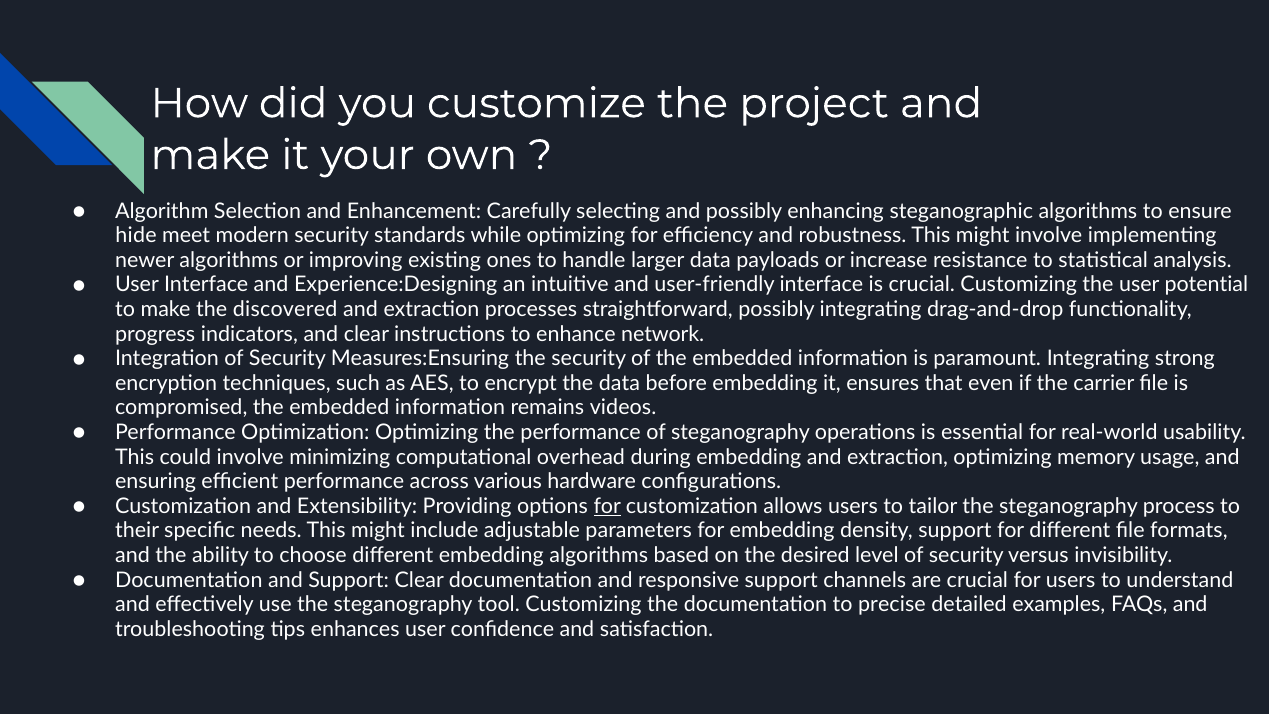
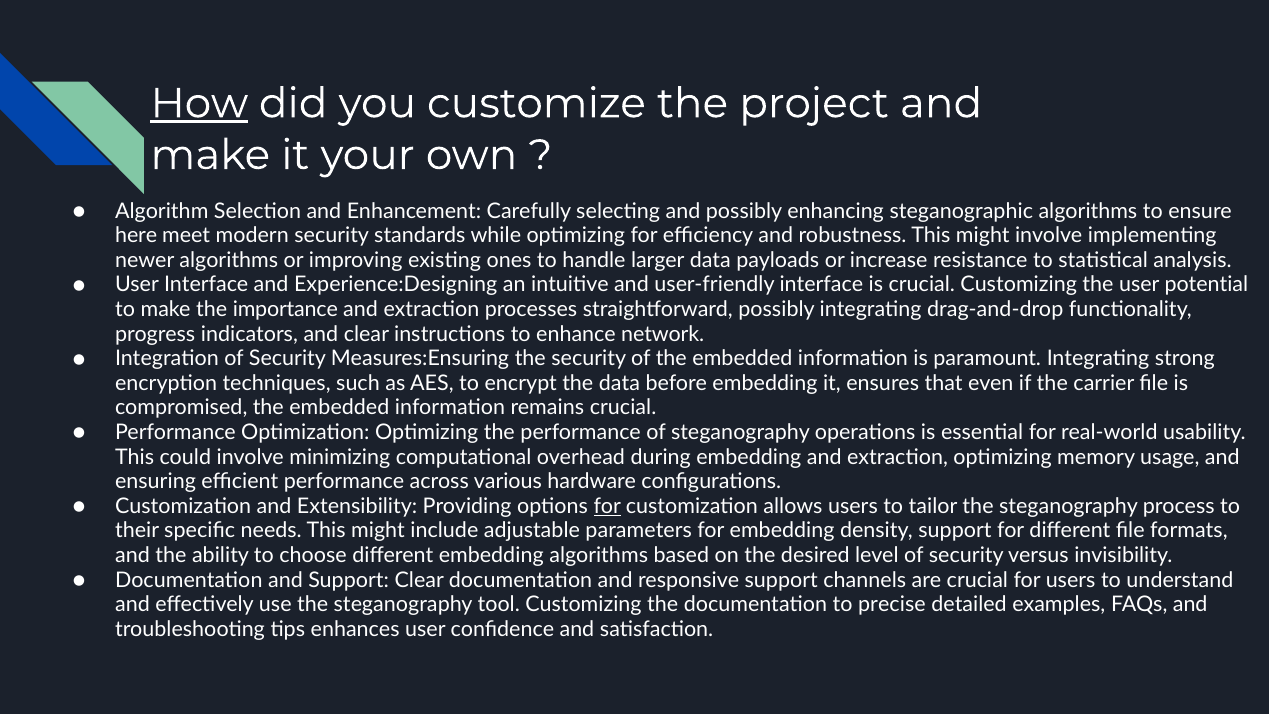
How underline: none -> present
hide: hide -> here
discovered: discovered -> importance
remains videos: videos -> crucial
